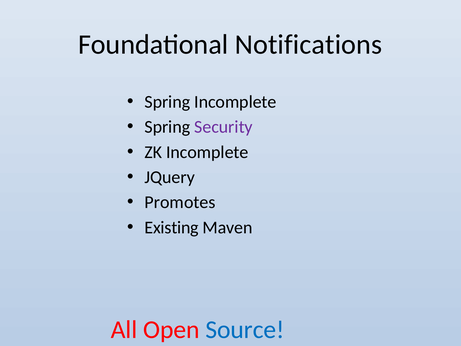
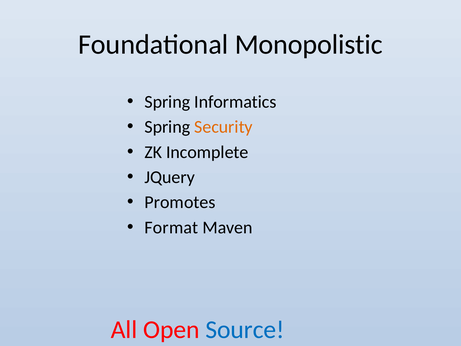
Notifications: Notifications -> Monopolistic
Spring Incomplete: Incomplete -> Informatics
Security colour: purple -> orange
Existing: Existing -> Format
